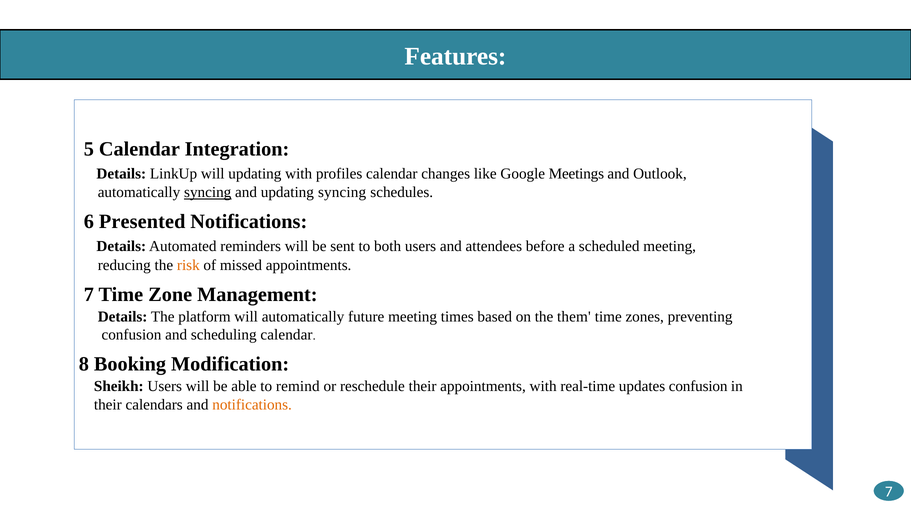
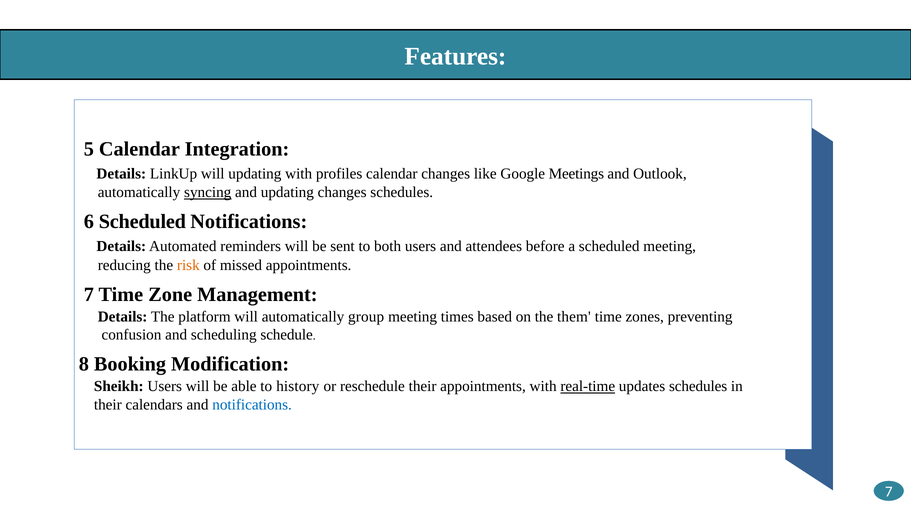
updating syncing: syncing -> changes
6 Presented: Presented -> Scheduled
future: future -> group
scheduling calendar: calendar -> schedule
remind: remind -> history
real-time underline: none -> present
updates confusion: confusion -> schedules
notifications at (252, 404) colour: orange -> blue
